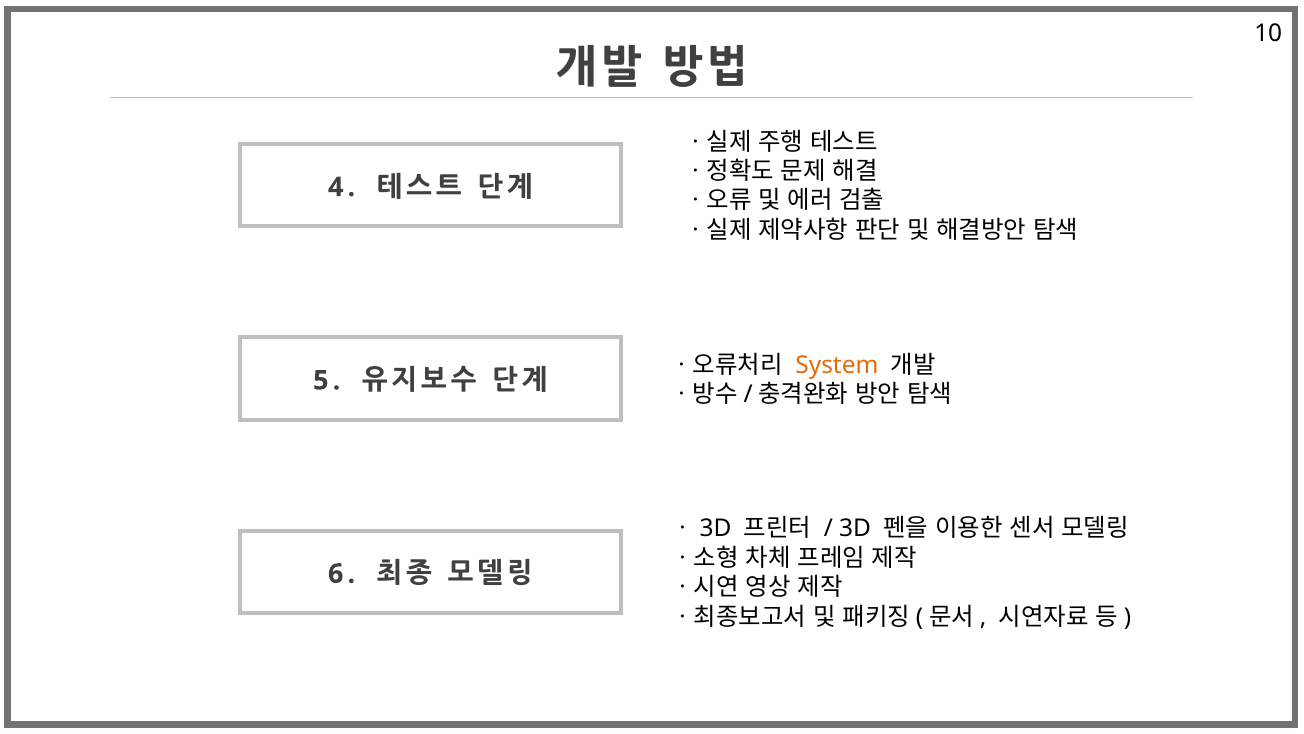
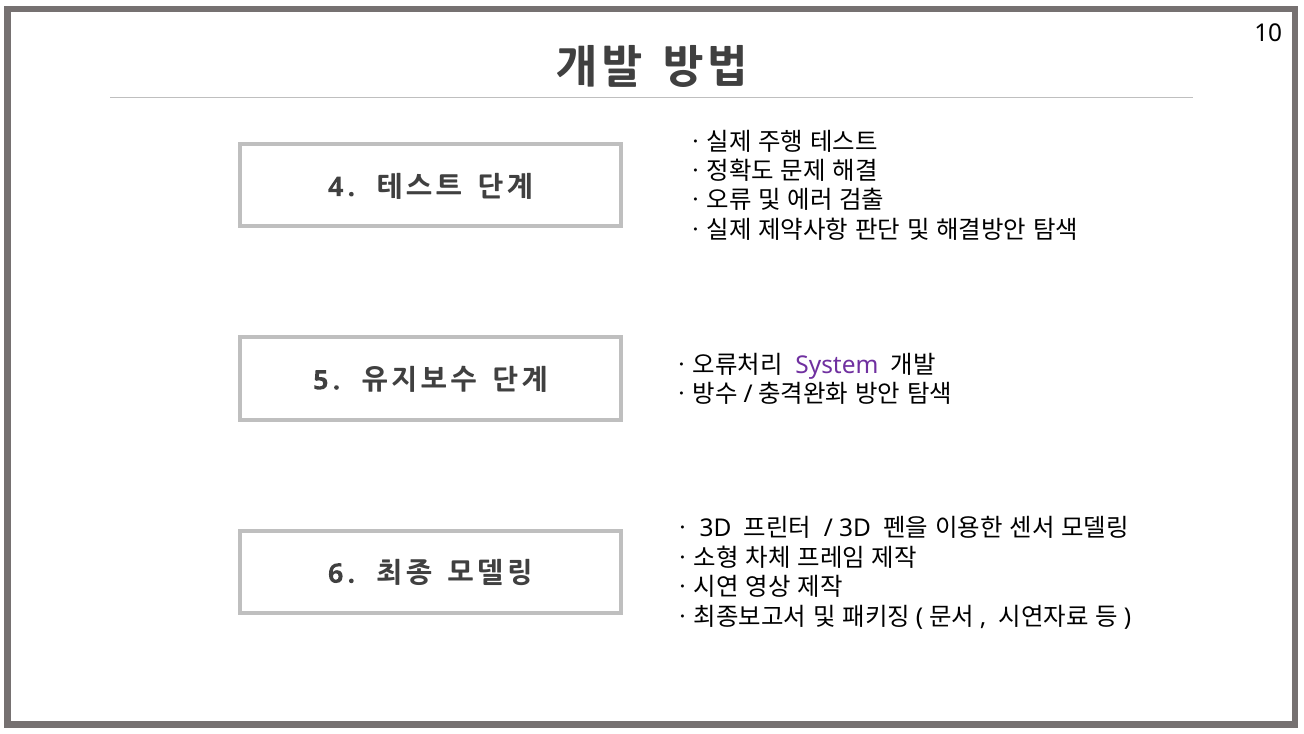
System colour: orange -> purple
